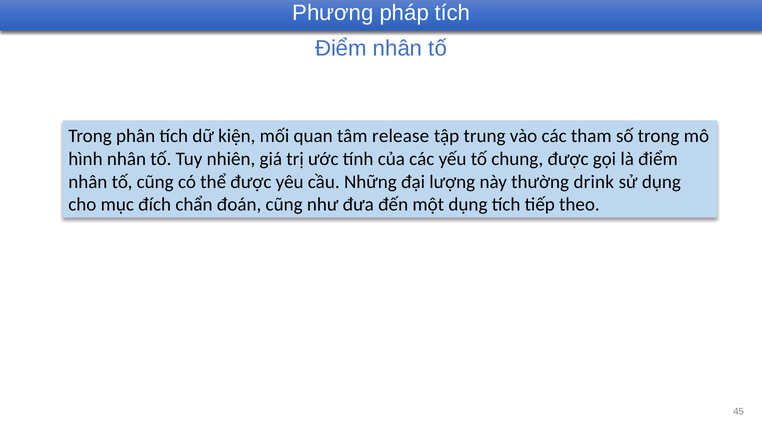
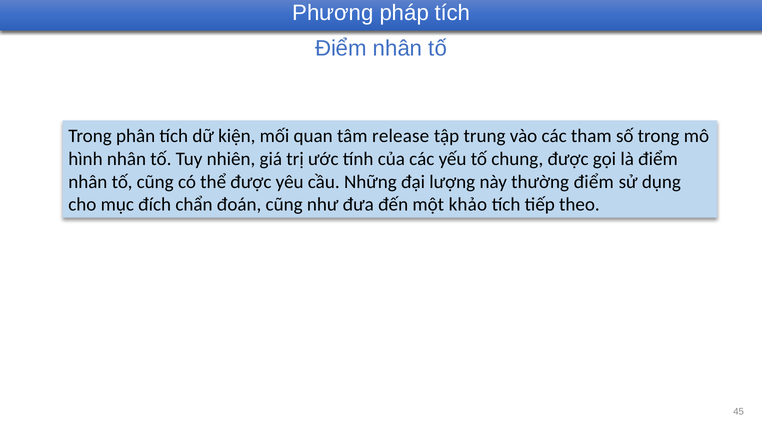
thường drink: drink -> điểm
một dụng: dụng -> khảo
